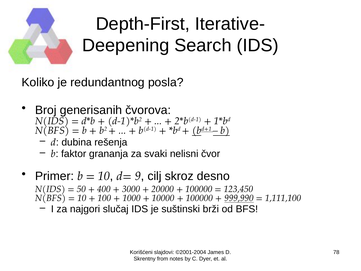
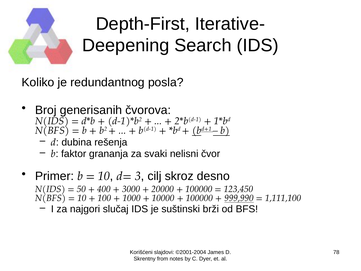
9: 9 -> 3
